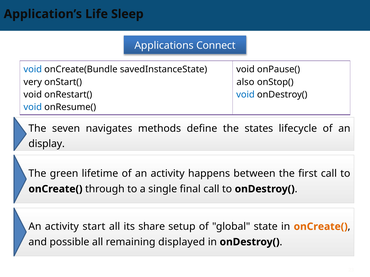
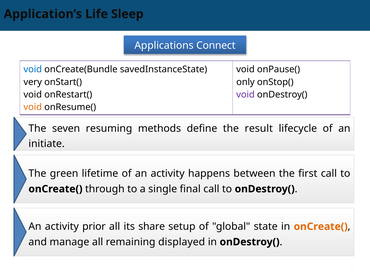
also: also -> only
void at (245, 95) colour: blue -> purple
void at (33, 107) colour: blue -> orange
navigates: navigates -> resuming
states: states -> result
display: display -> initiate
start: start -> prior
possible: possible -> manage
